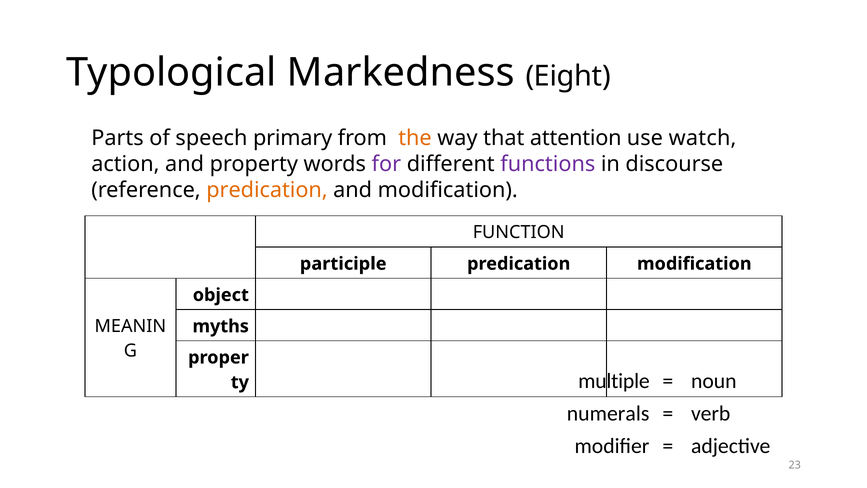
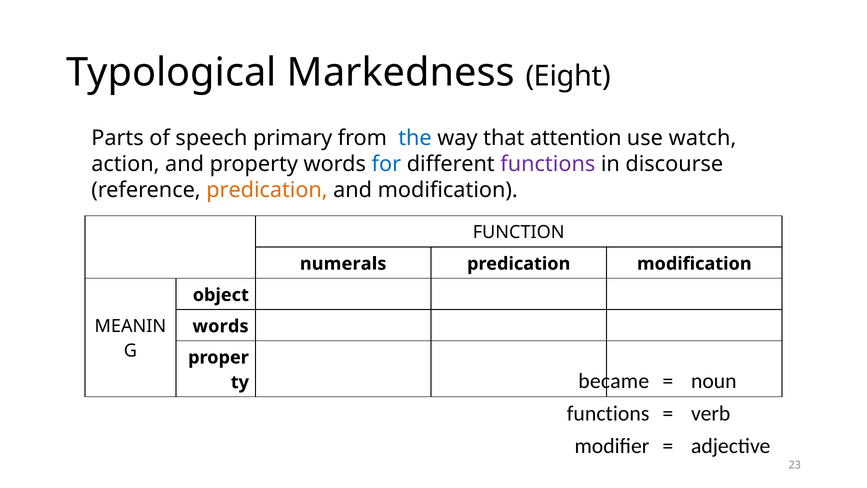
the colour: orange -> blue
for colour: purple -> blue
participle: participle -> numerals
myths at (221, 326): myths -> words
multiple: multiple -> became
numerals at (608, 413): numerals -> functions
